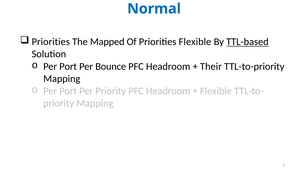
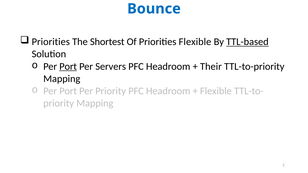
Normal: Normal -> Bounce
Mapped: Mapped -> Shortest
Port at (68, 66) underline: none -> present
Bounce: Bounce -> Servers
